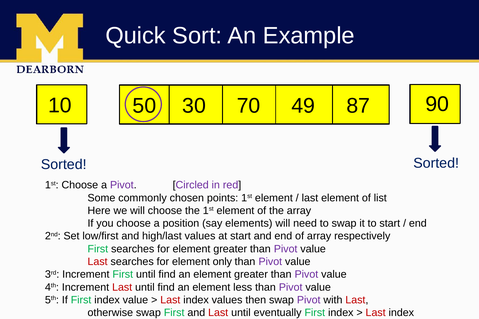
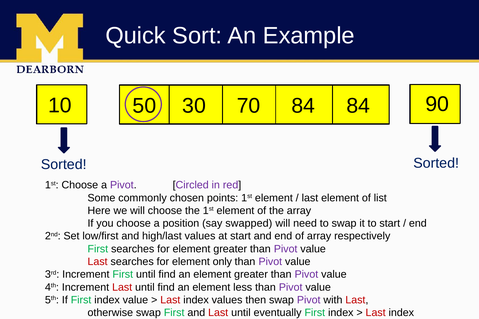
30 49: 49 -> 84
70 87: 87 -> 84
elements: elements -> swapped
